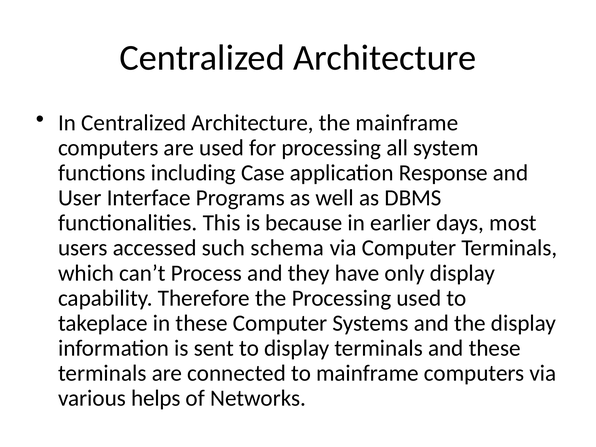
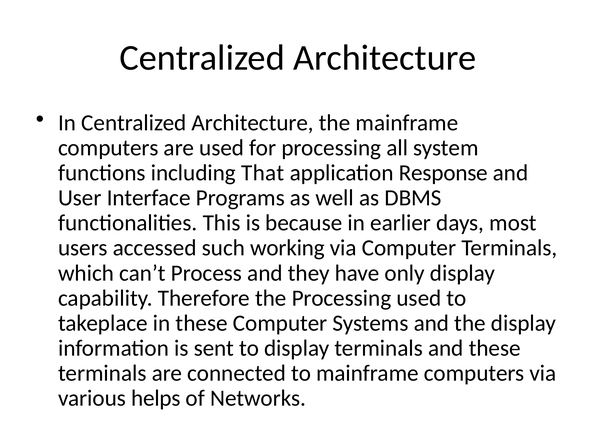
Case: Case -> That
schema: schema -> working
